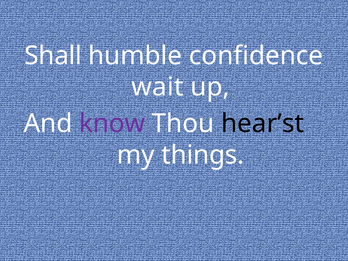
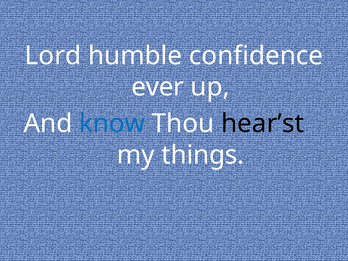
Shall: Shall -> Lord
wait: wait -> ever
know colour: purple -> blue
